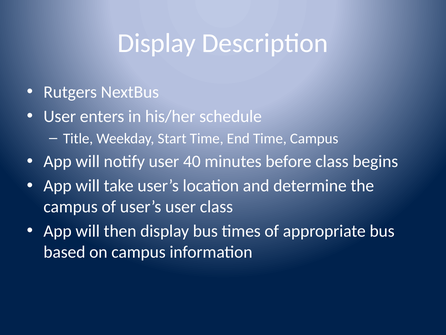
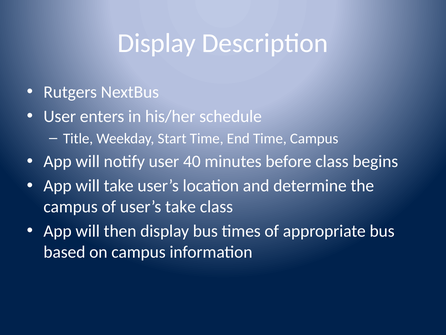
user’s user: user -> take
